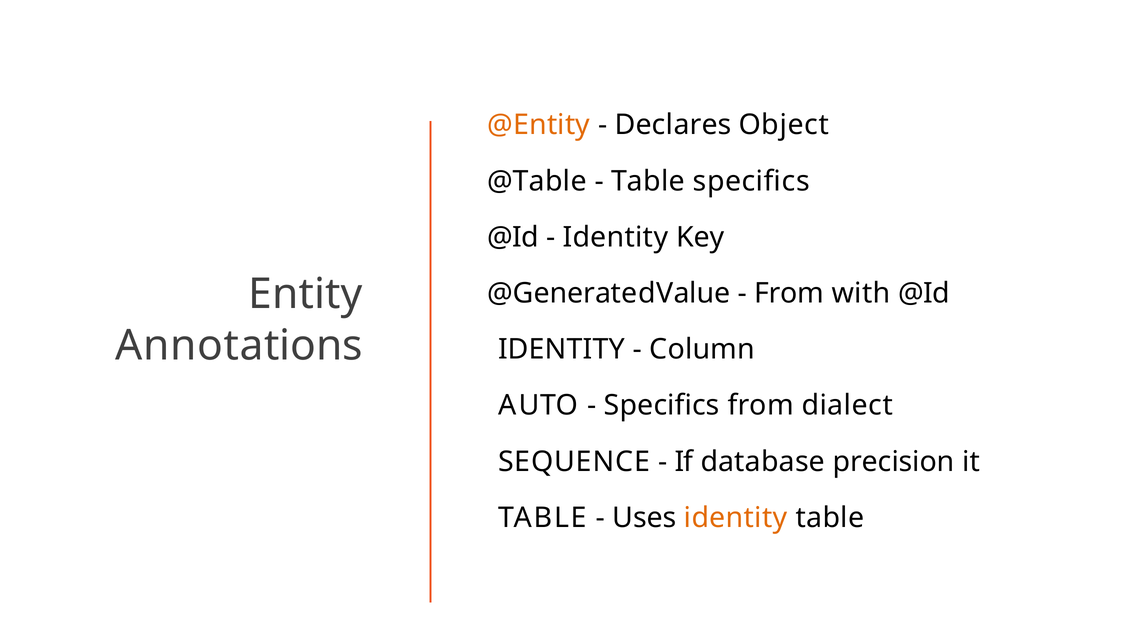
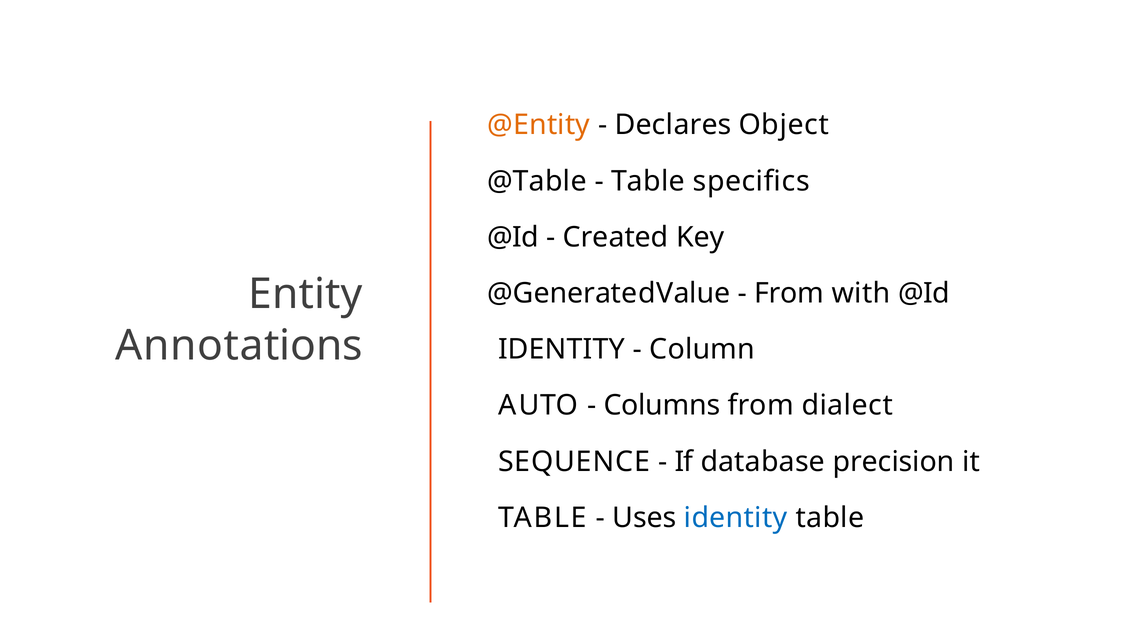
Identity at (615, 238): Identity -> Created
Specifics at (662, 406): Specifics -> Columns
identity at (736, 518) colour: orange -> blue
